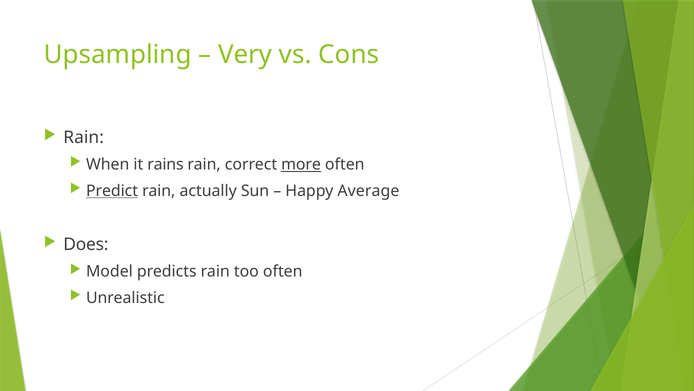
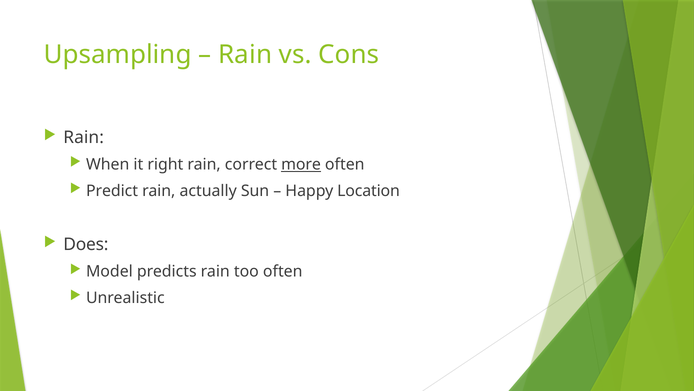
Very at (245, 55): Very -> Rain
rains: rains -> right
Predict underline: present -> none
Average: Average -> Location
